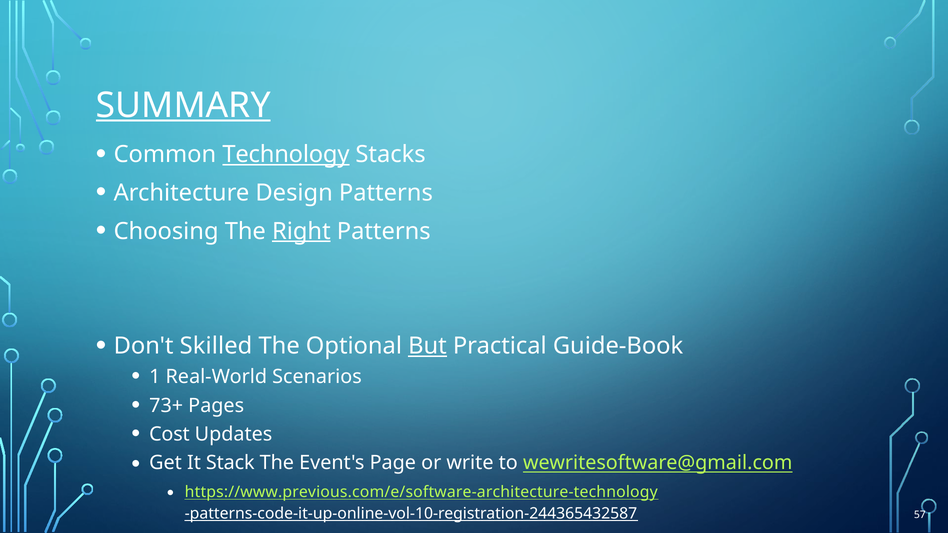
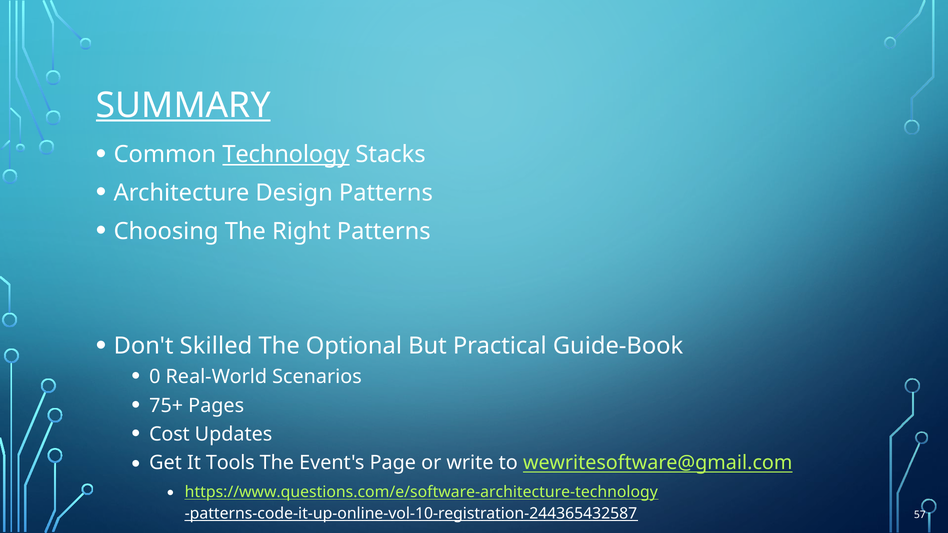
Right underline: present -> none
But underline: present -> none
1: 1 -> 0
73+: 73+ -> 75+
Stack: Stack -> Tools
https://www.previous.com/e/software-architecture-technology: https://www.previous.com/e/software-architecture-technology -> https://www.questions.com/e/software-architecture-technology
